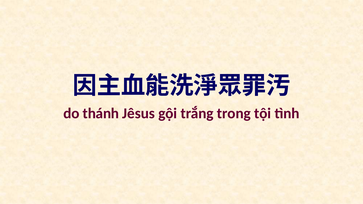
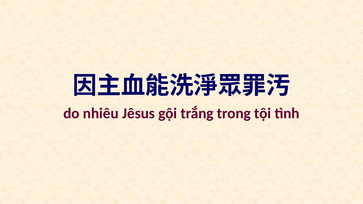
thánh: thánh -> nhiêu
